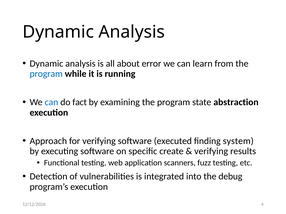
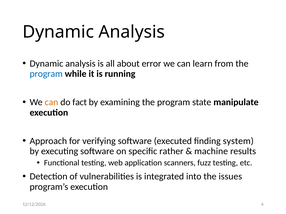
can at (51, 102) colour: blue -> orange
abstraction: abstraction -> manipulate
create: create -> rather
verifying at (211, 152): verifying -> machine
debug: debug -> issues
